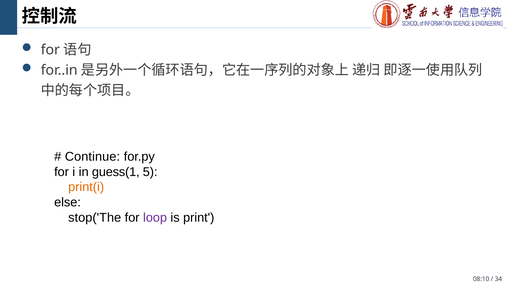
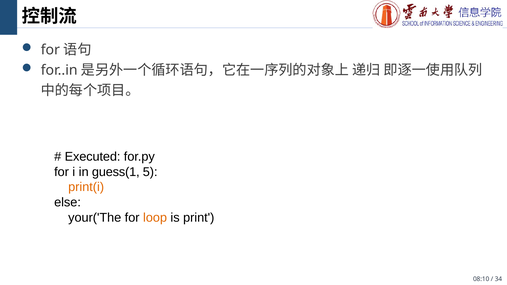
Continue: Continue -> Executed
stop('The: stop('The -> your('The
loop colour: purple -> orange
